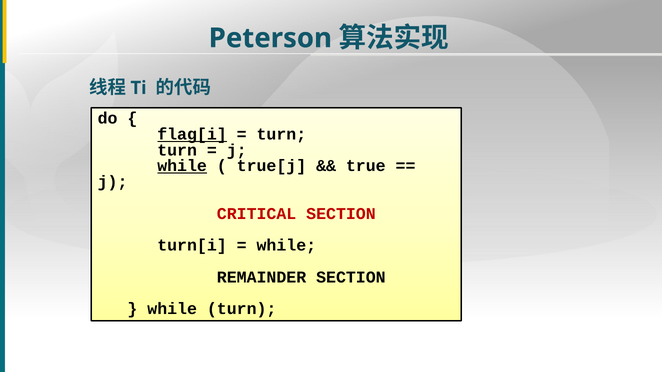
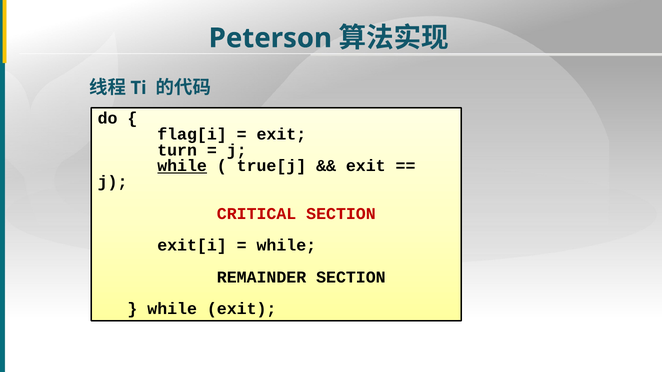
flag[i underline: present -> none
turn at (281, 134): turn -> exit
true at (366, 166): true -> exit
turn[i: turn[i -> exit[i
while turn: turn -> exit
